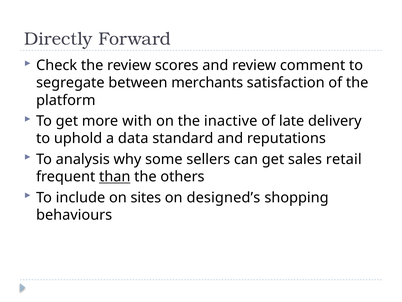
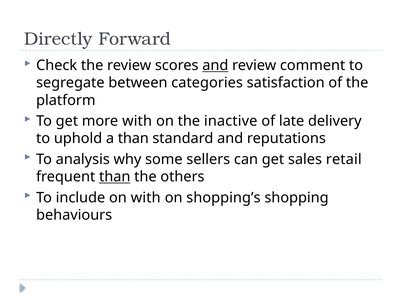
and at (215, 65) underline: none -> present
merchants: merchants -> categories
a data: data -> than
on sites: sites -> with
designed’s: designed’s -> shopping’s
